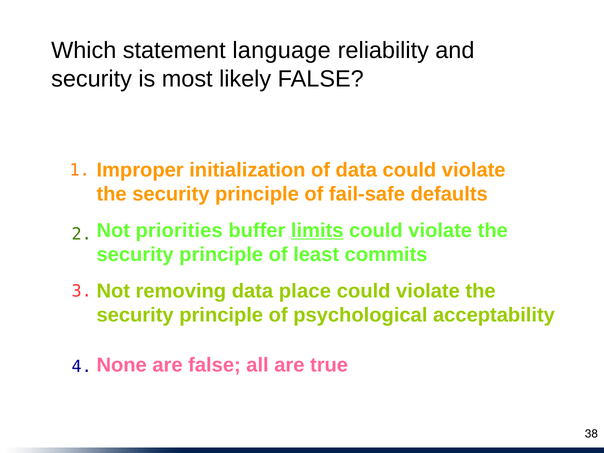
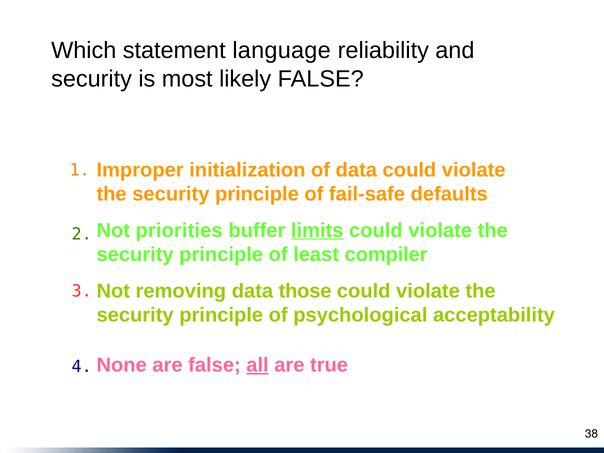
commits: commits -> compiler
place: place -> those
all underline: none -> present
